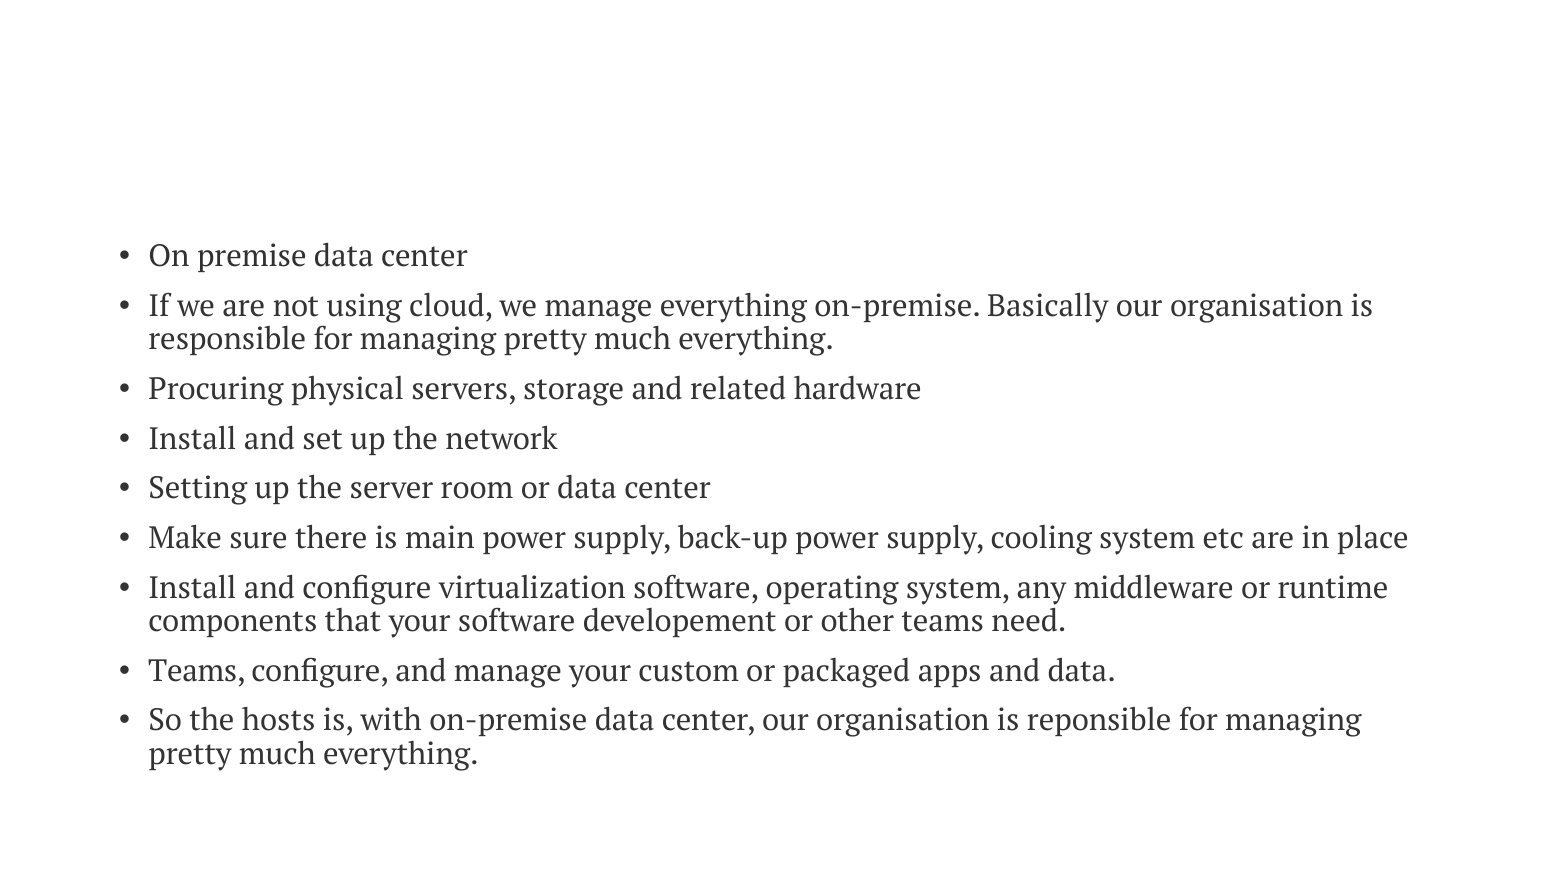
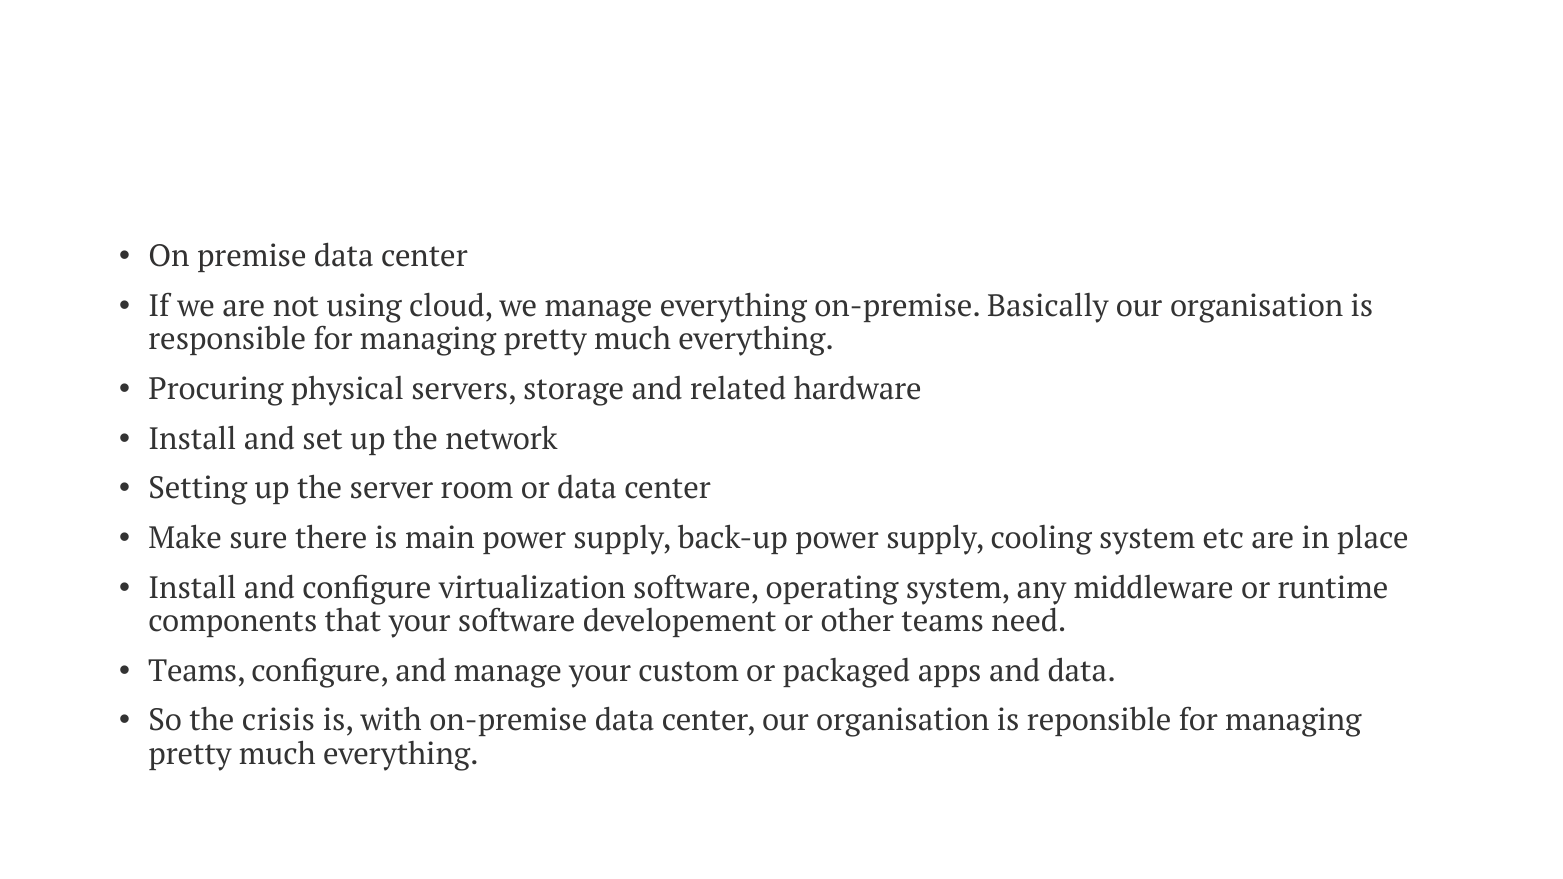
hosts: hosts -> crisis
